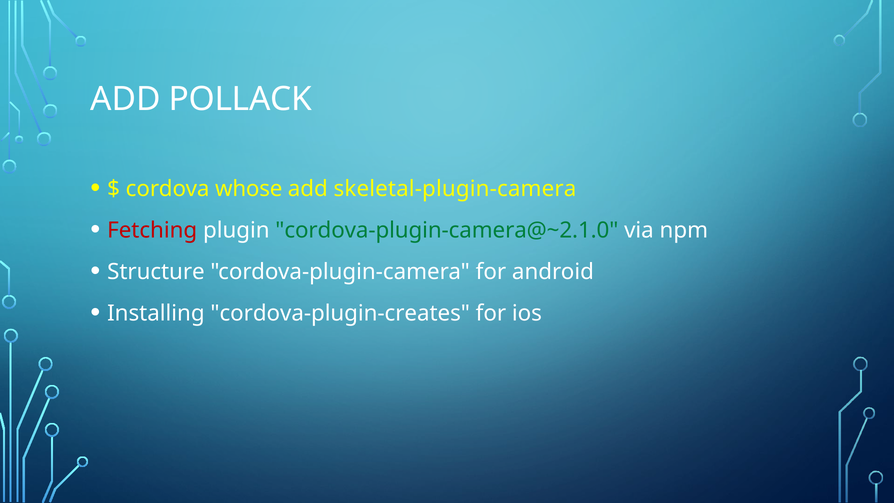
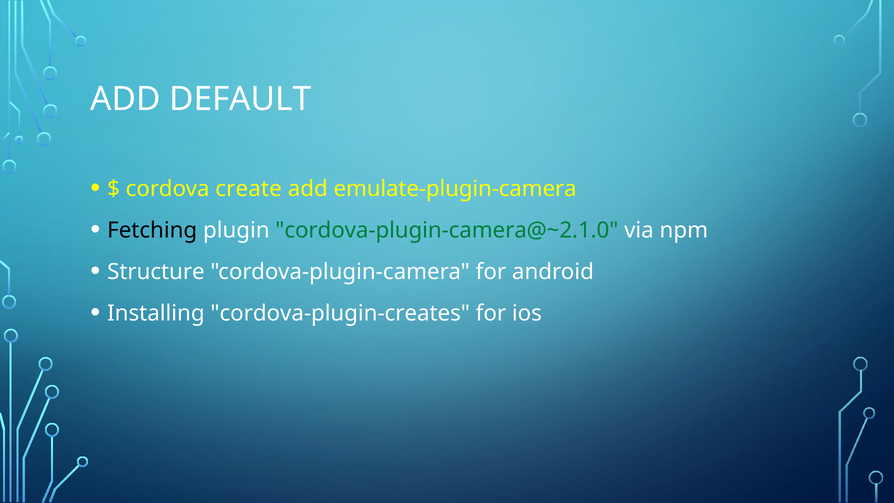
POLLACK: POLLACK -> DEFAULT
whose: whose -> create
skeletal-plugin-camera: skeletal-plugin-camera -> emulate-plugin-camera
Fetching colour: red -> black
